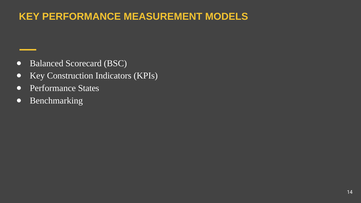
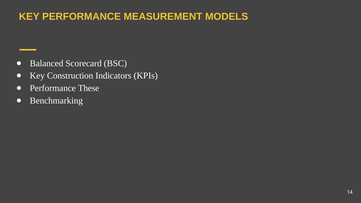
States: States -> These
